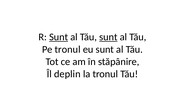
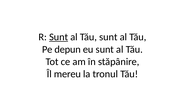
sunt at (108, 37) underline: present -> none
Pe tronul: tronul -> depun
deplin: deplin -> mereu
